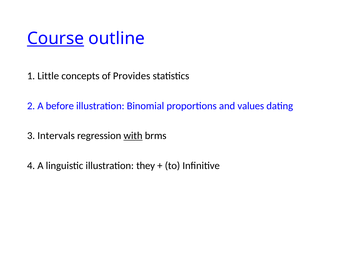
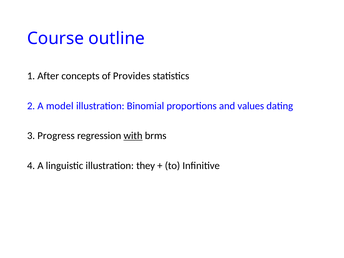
Course underline: present -> none
Little: Little -> After
before: before -> model
Intervals: Intervals -> Progress
